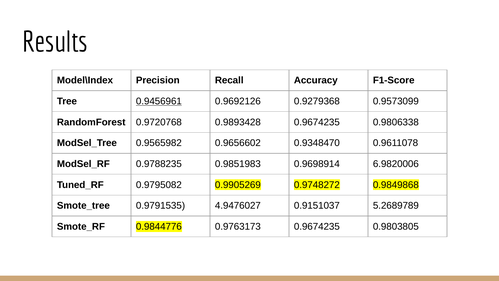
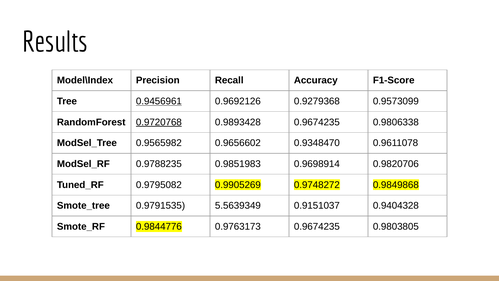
0.9720768 underline: none -> present
6.9820006: 6.9820006 -> 0.9820706
4.9476027: 4.9476027 -> 5.5639349
5.2689789: 5.2689789 -> 0.9404328
